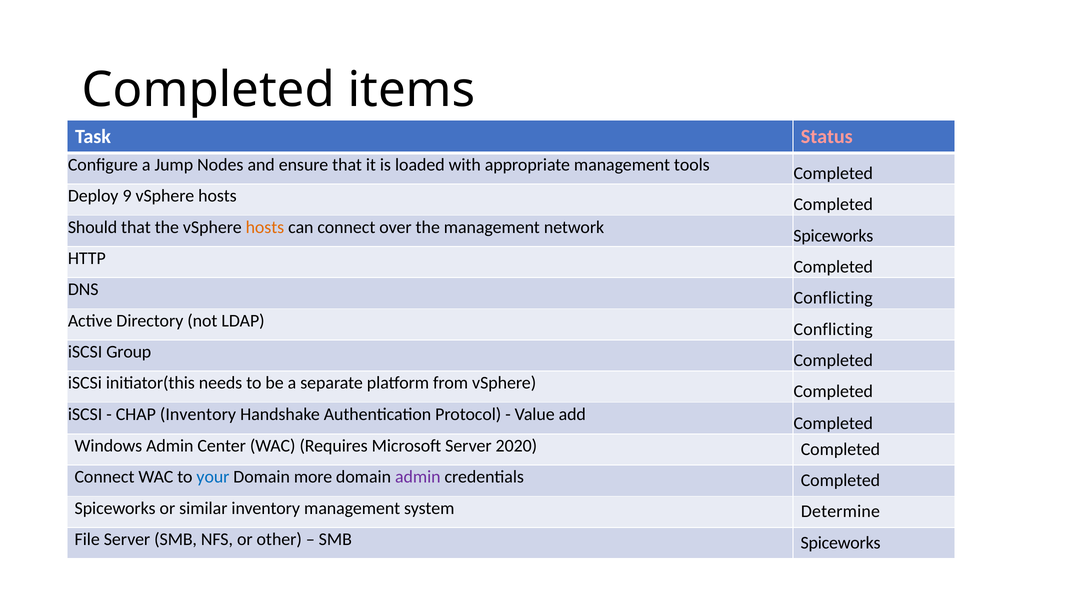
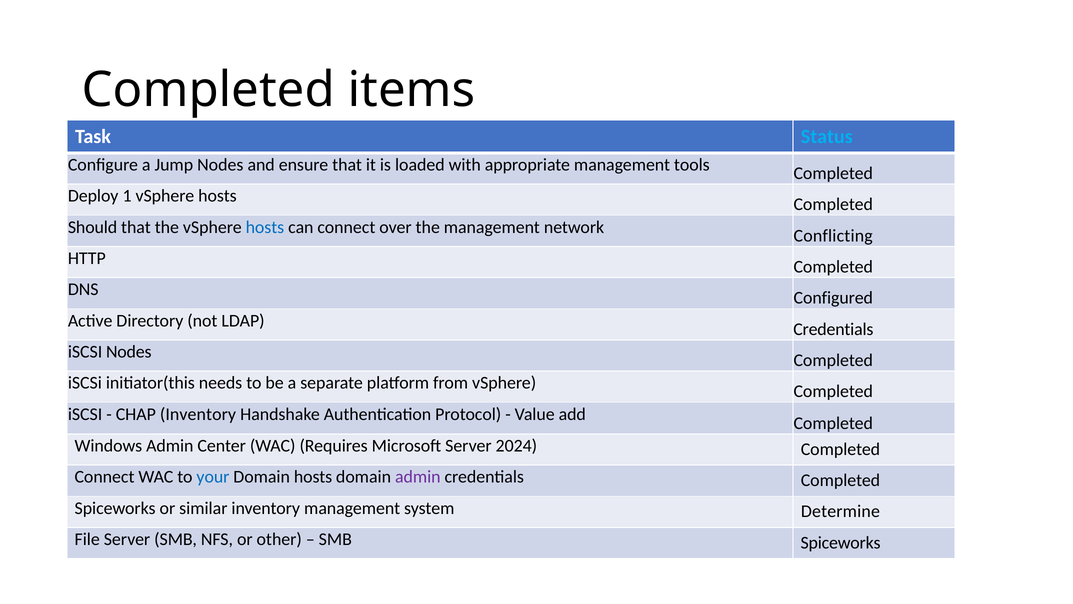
Status colour: pink -> light blue
9: 9 -> 1
hosts at (265, 227) colour: orange -> blue
network Spiceworks: Spiceworks -> Conflicting
DNS Conflicting: Conflicting -> Configured
LDAP Conflicting: Conflicting -> Credentials
iSCSI Group: Group -> Nodes
2020: 2020 -> 2024
Domain more: more -> hosts
